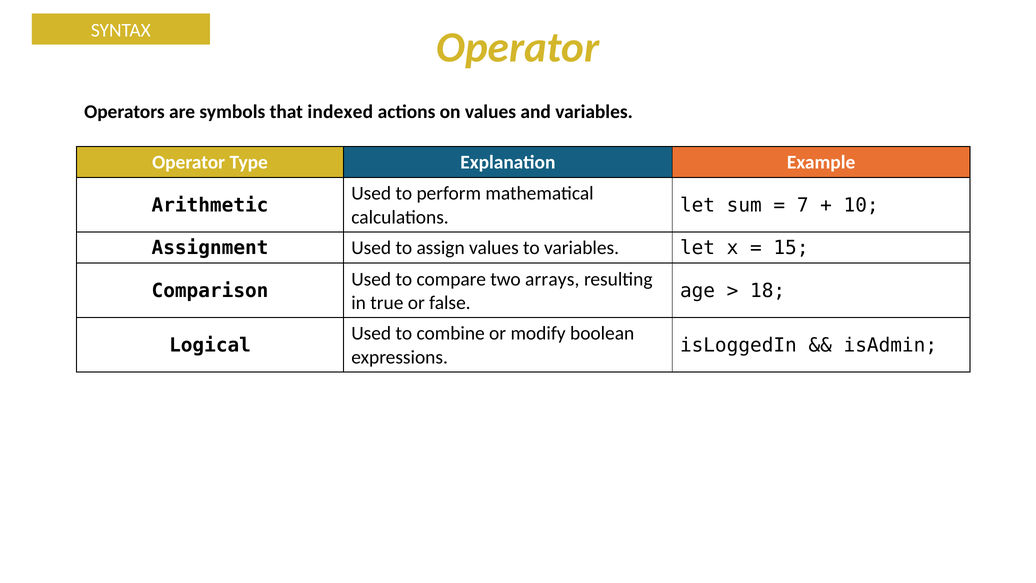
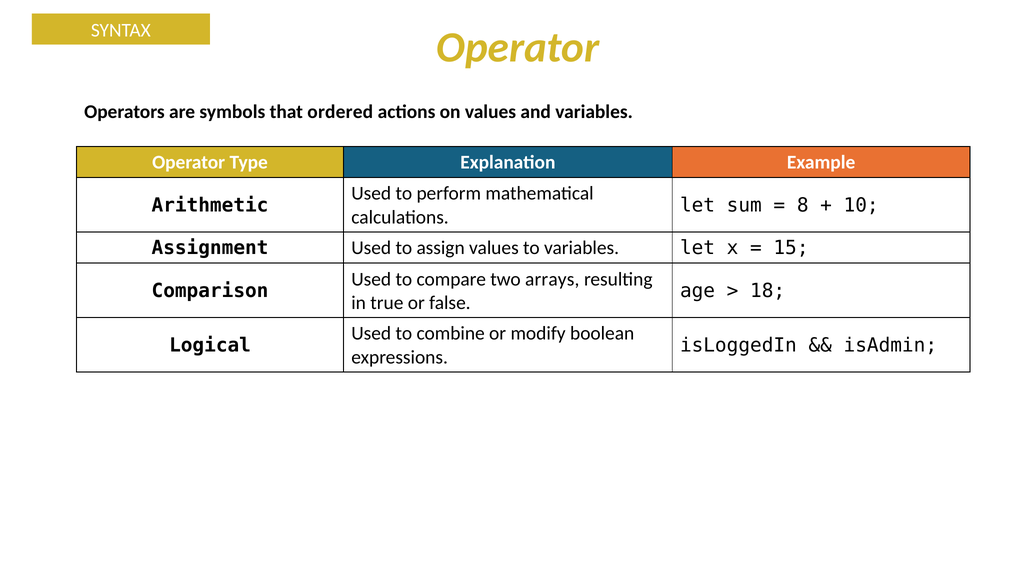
indexed: indexed -> ordered
7: 7 -> 8
